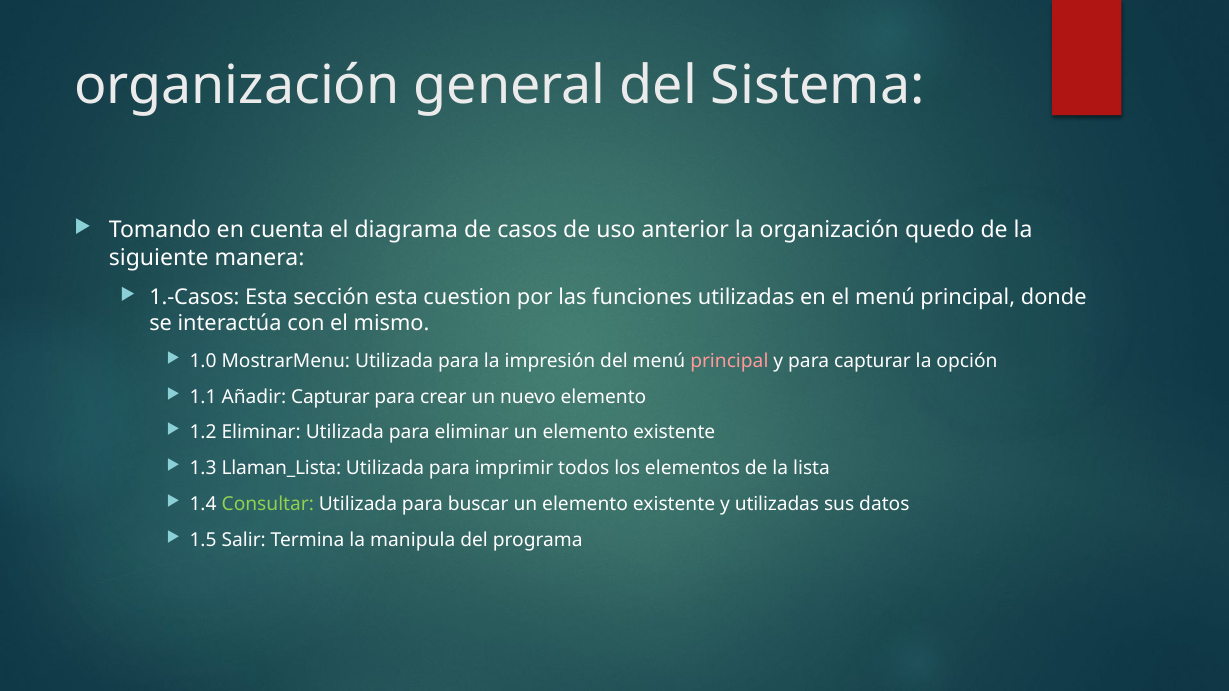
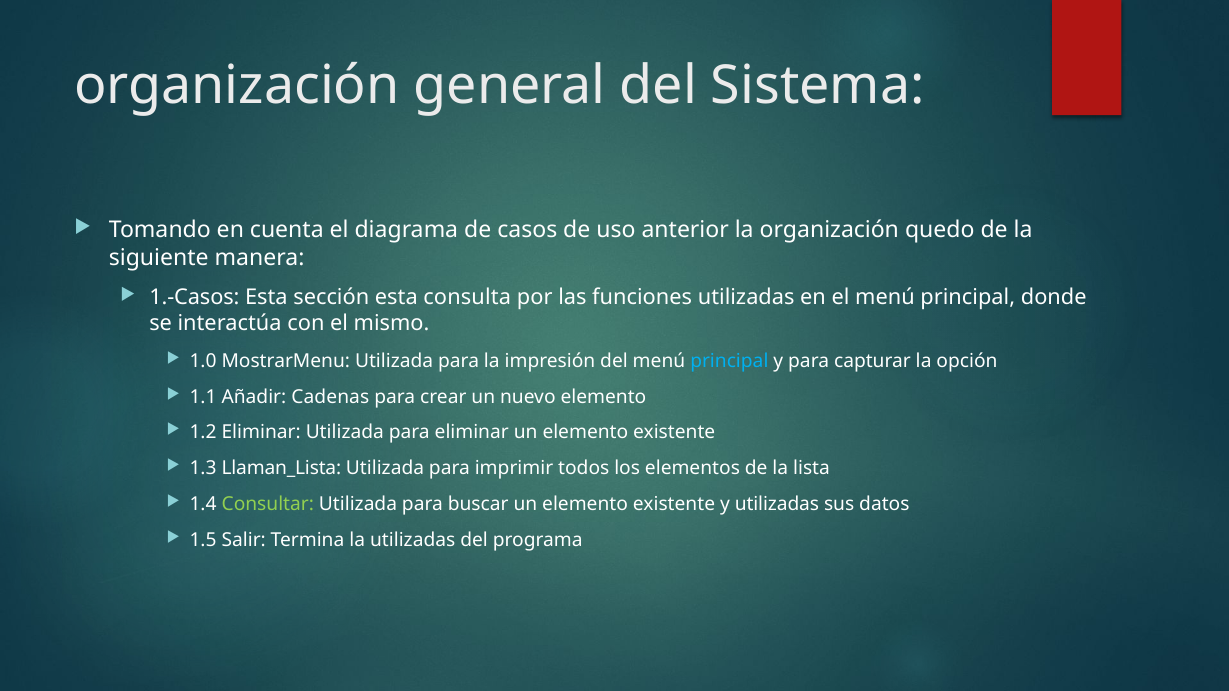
cuestion: cuestion -> consulta
principal at (729, 361) colour: pink -> light blue
Añadir Capturar: Capturar -> Cadenas
la manipula: manipula -> utilizadas
